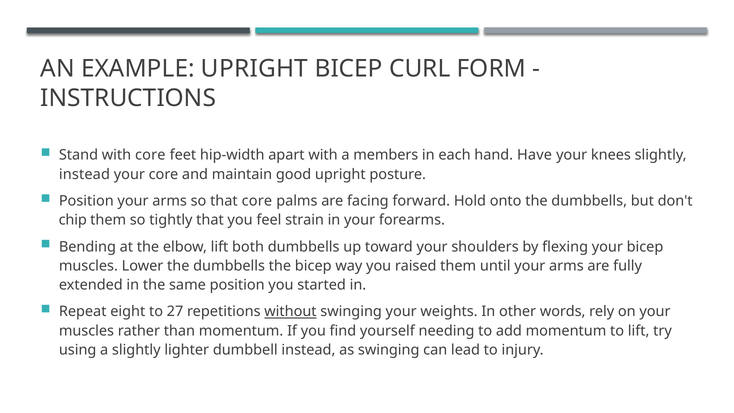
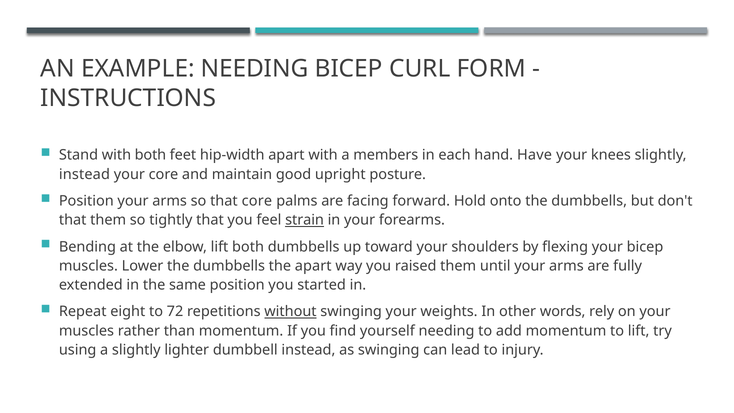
EXAMPLE UPRIGHT: UPRIGHT -> NEEDING
with core: core -> both
chip at (73, 220): chip -> that
strain underline: none -> present
the bicep: bicep -> apart
27: 27 -> 72
